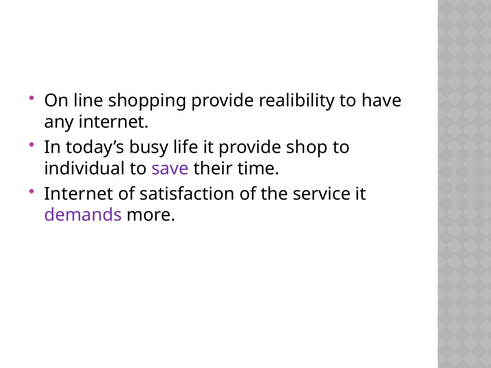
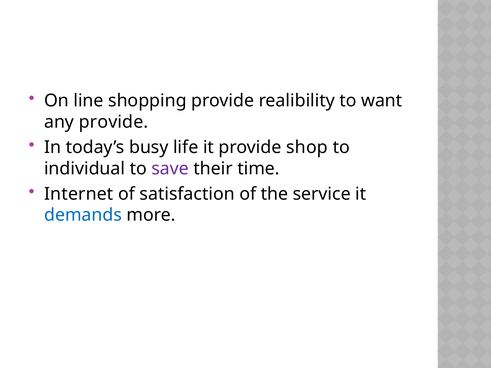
have: have -> want
any internet: internet -> provide
demands colour: purple -> blue
